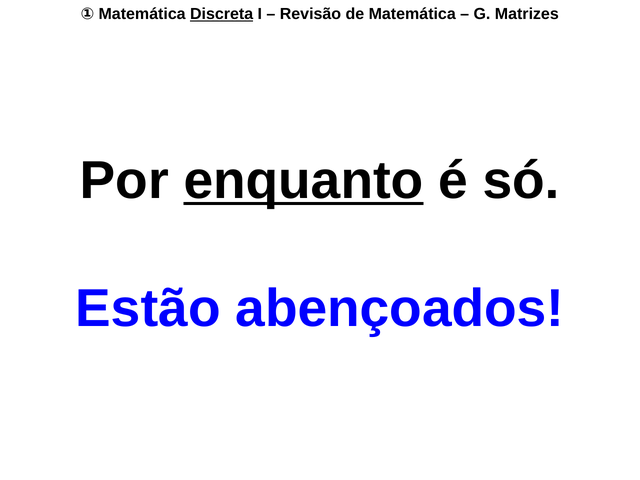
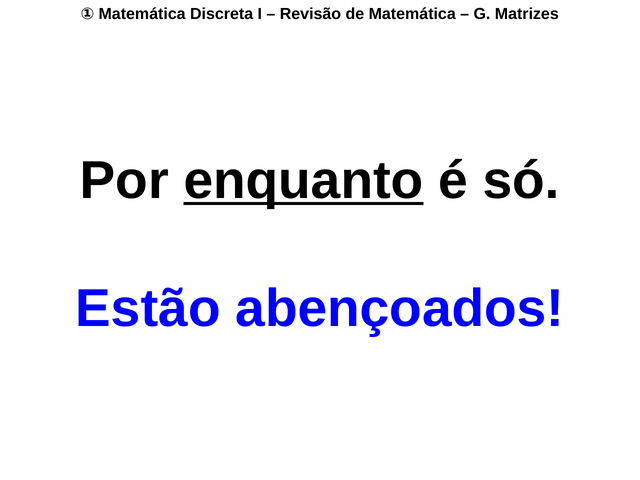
Discreta underline: present -> none
